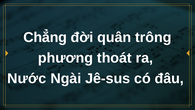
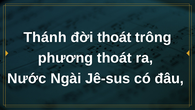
Chẳng: Chẳng -> Thánh
đời quân: quân -> thoát
